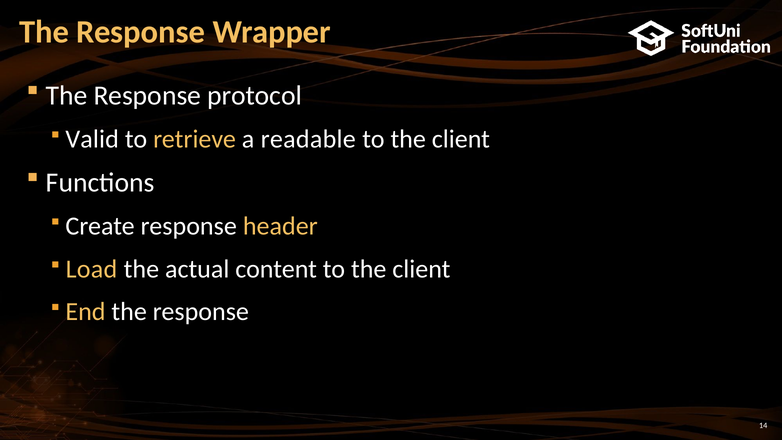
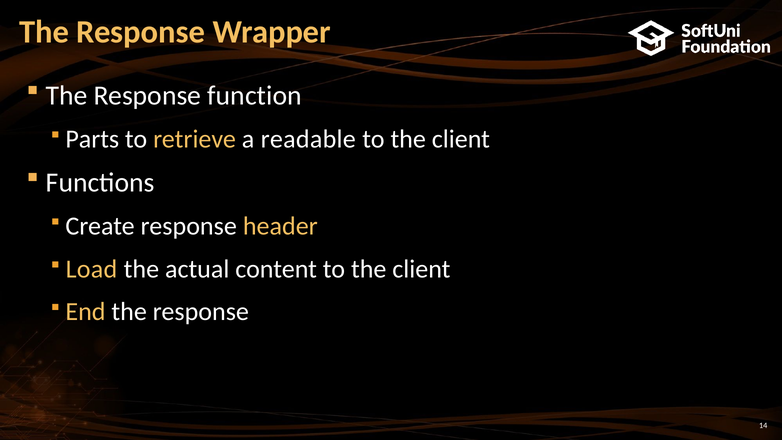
protocol: protocol -> function
Valid: Valid -> Parts
